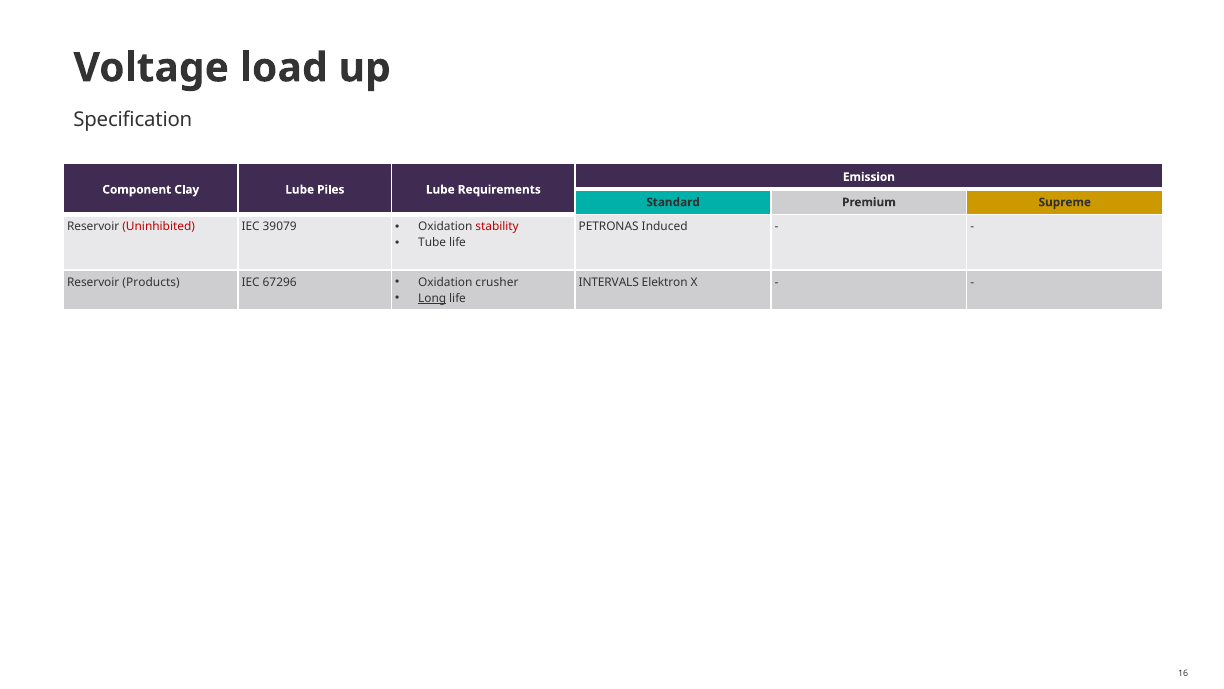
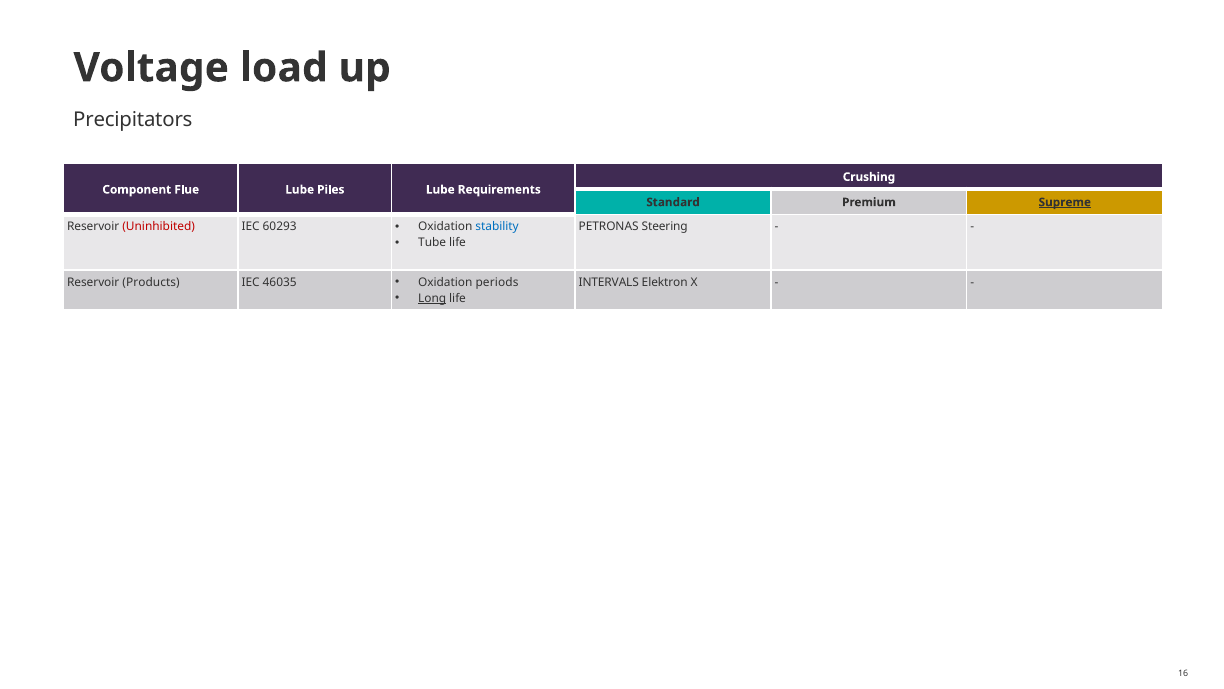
Specification: Specification -> Precipitators
Emission: Emission -> Crushing
Clay: Clay -> Flue
Supreme underline: none -> present
39079: 39079 -> 60293
stability colour: red -> blue
Induced: Induced -> Steering
67296: 67296 -> 46035
crusher: crusher -> periods
